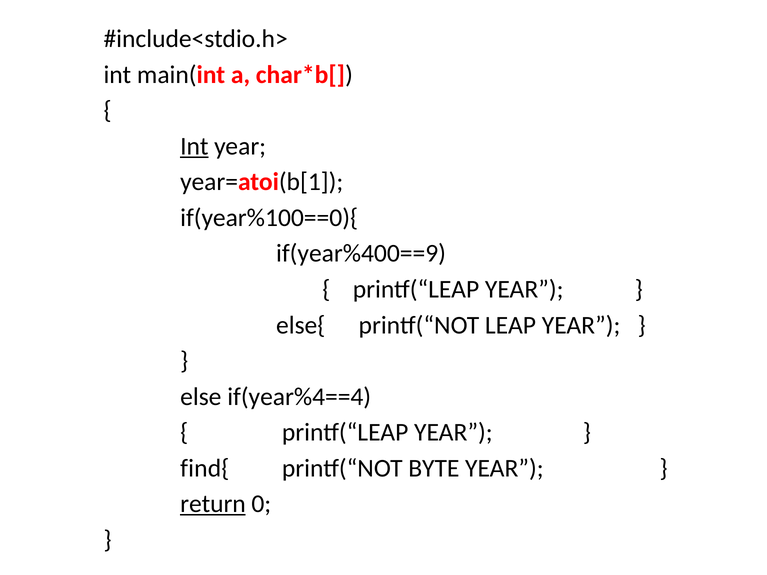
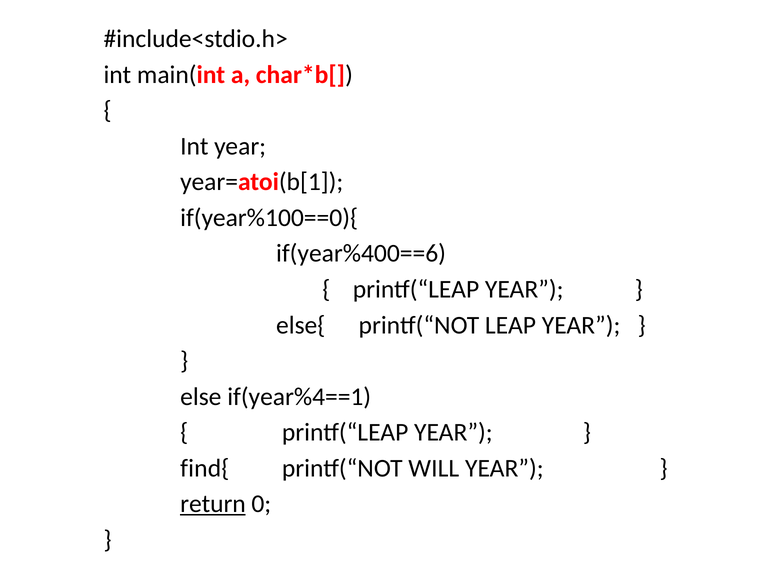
Int at (194, 146) underline: present -> none
if(year%400==9: if(year%400==9 -> if(year%400==6
if(year%4==4: if(year%4==4 -> if(year%4==1
BYTE: BYTE -> WILL
